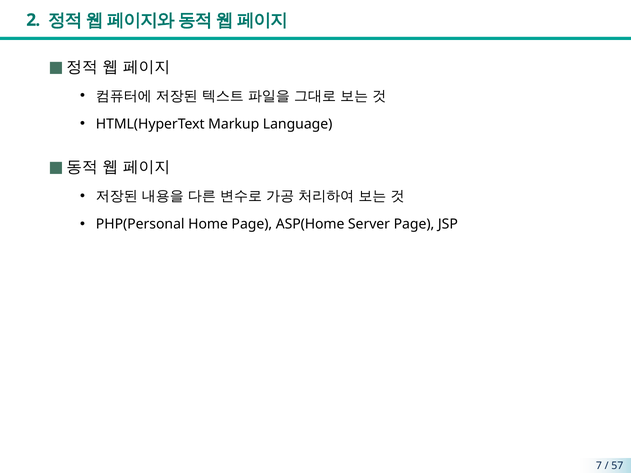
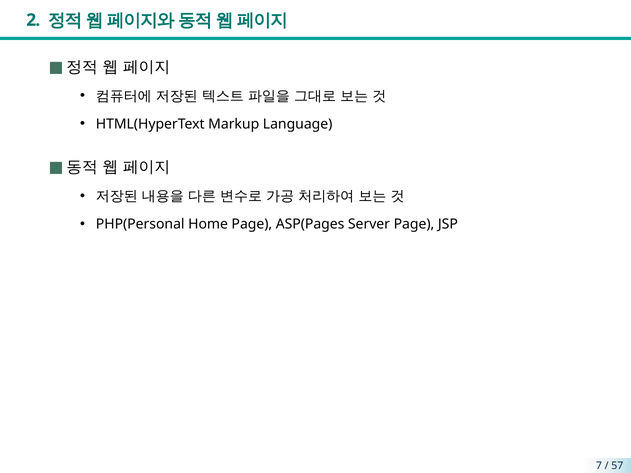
ASP(Home: ASP(Home -> ASP(Pages
